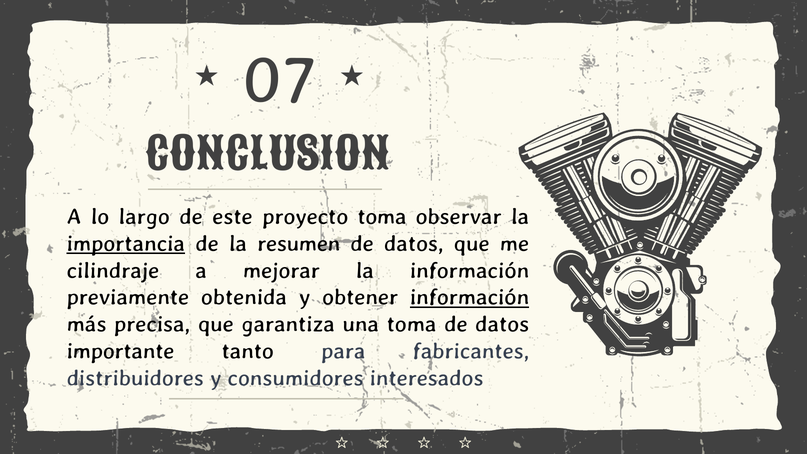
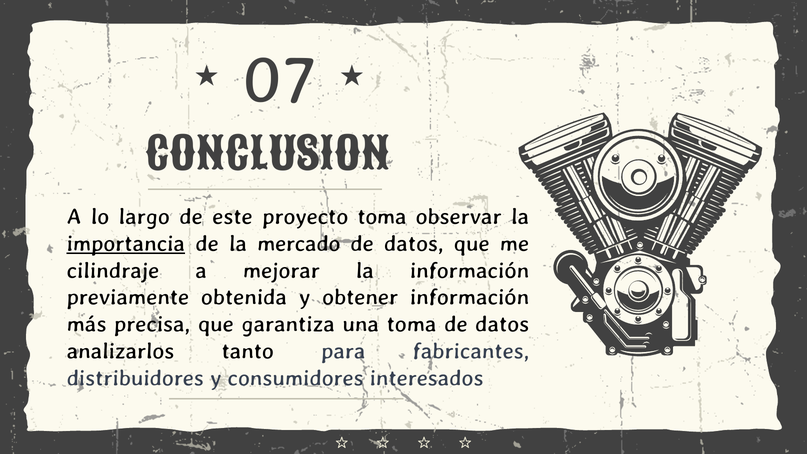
resumen: resumen -> mercado
información at (470, 298) underline: present -> none
importante: importante -> analizarlos
